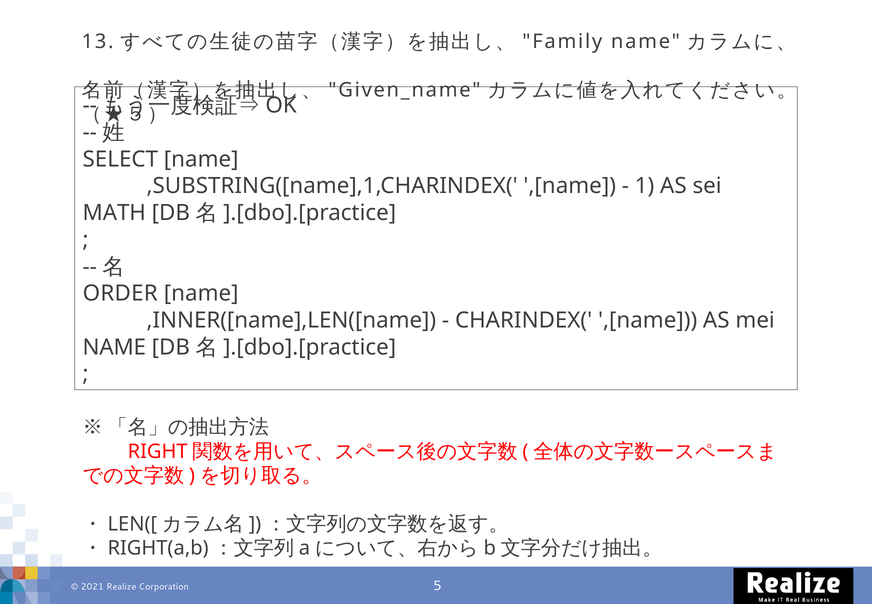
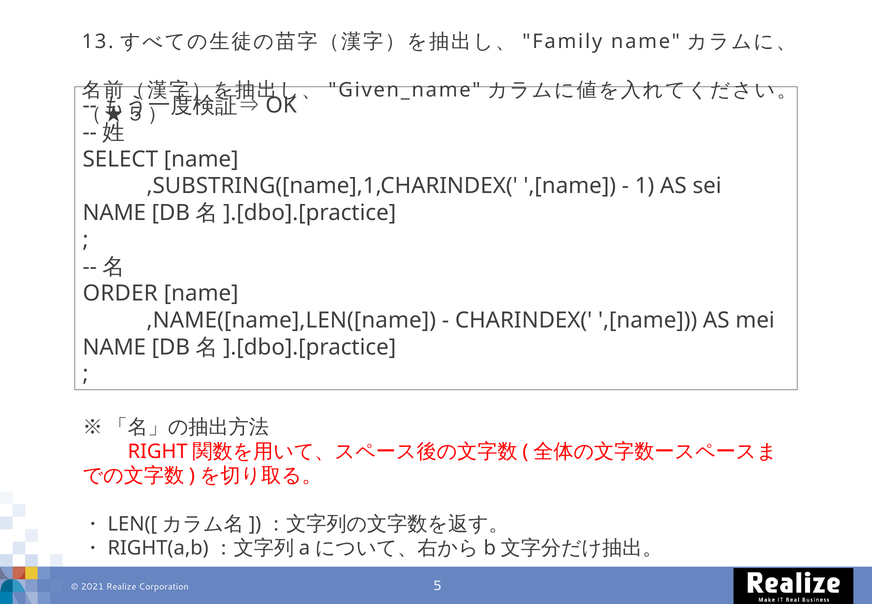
MATH at (114, 213): MATH -> NAME
,INNER([name],LEN([name: ,INNER([name],LEN([name -> ,NAME([name],LEN([name
